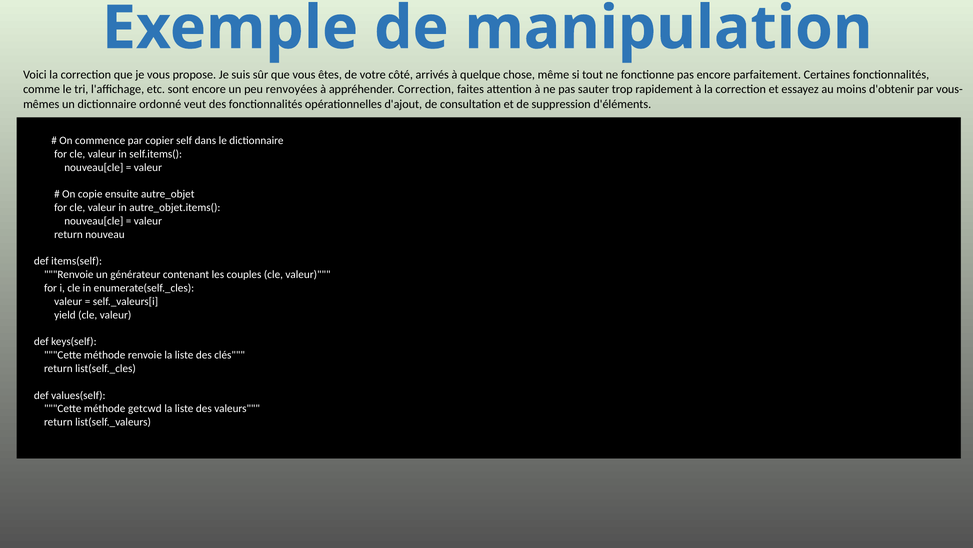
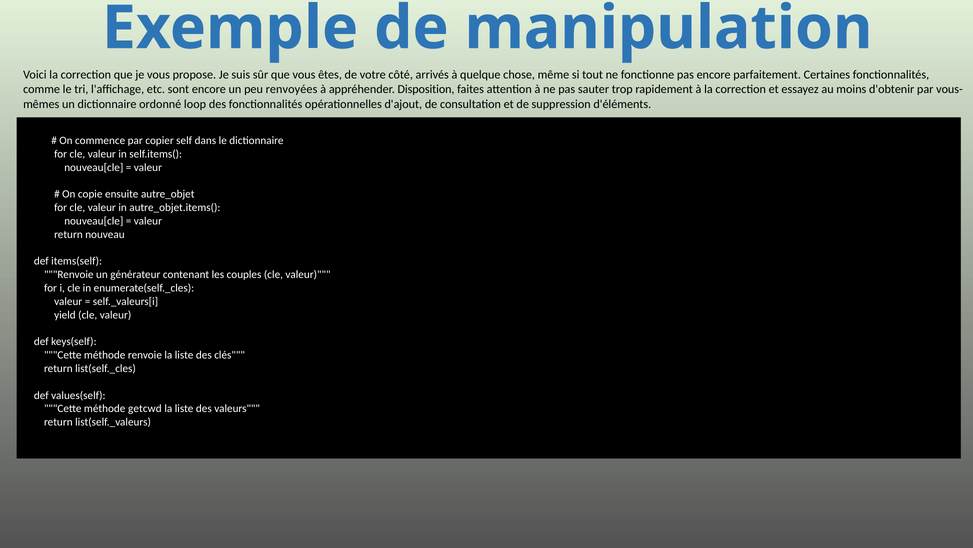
appréhender Correction: Correction -> Disposition
veut: veut -> loop
